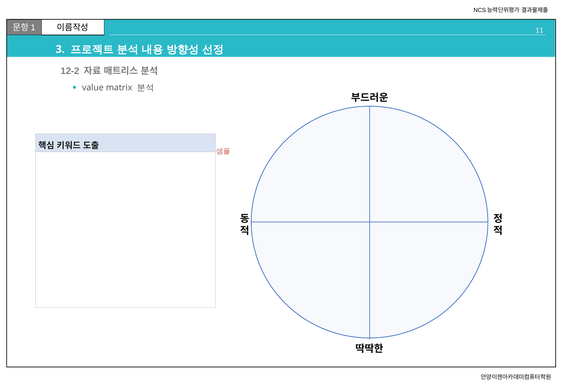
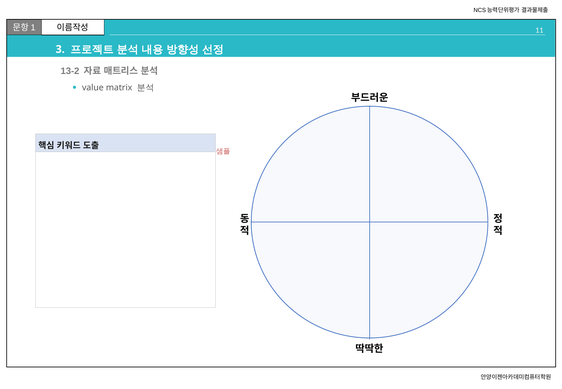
12-2: 12-2 -> 13-2
